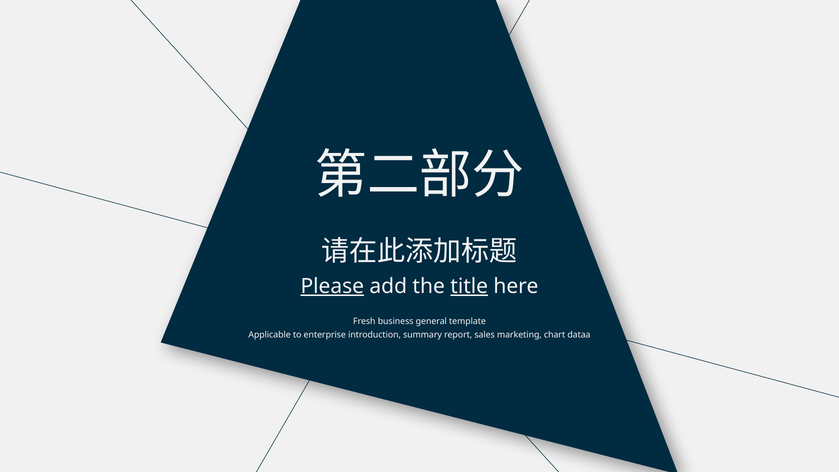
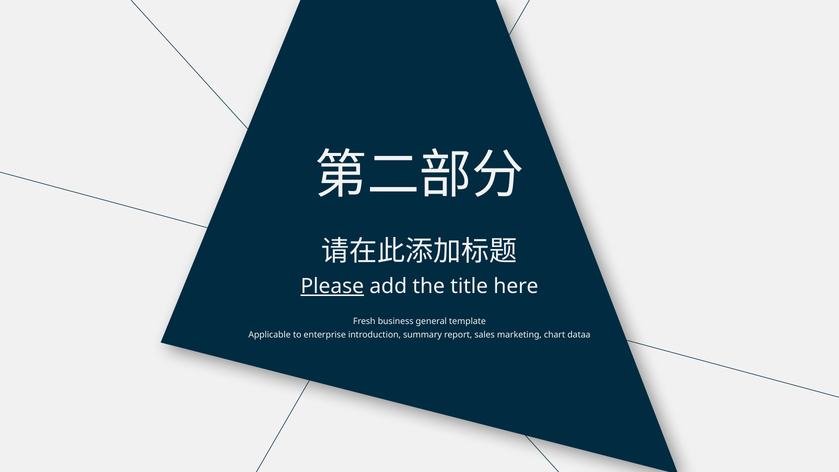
title underline: present -> none
